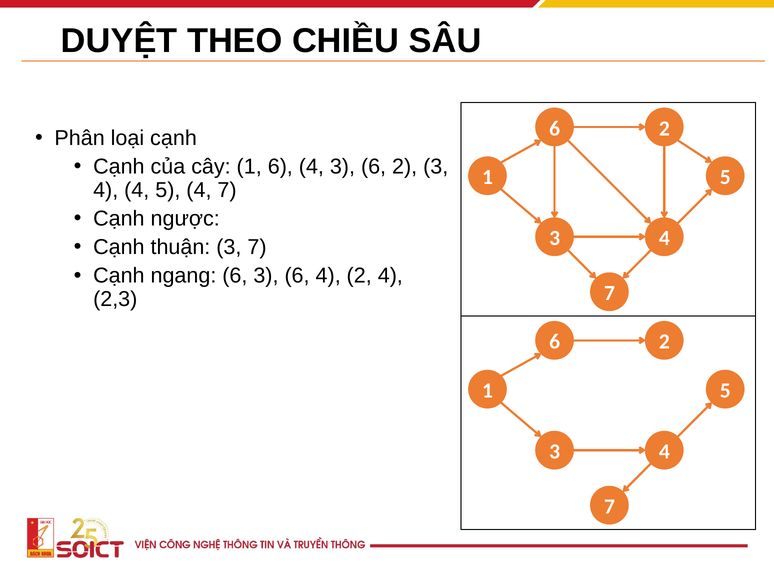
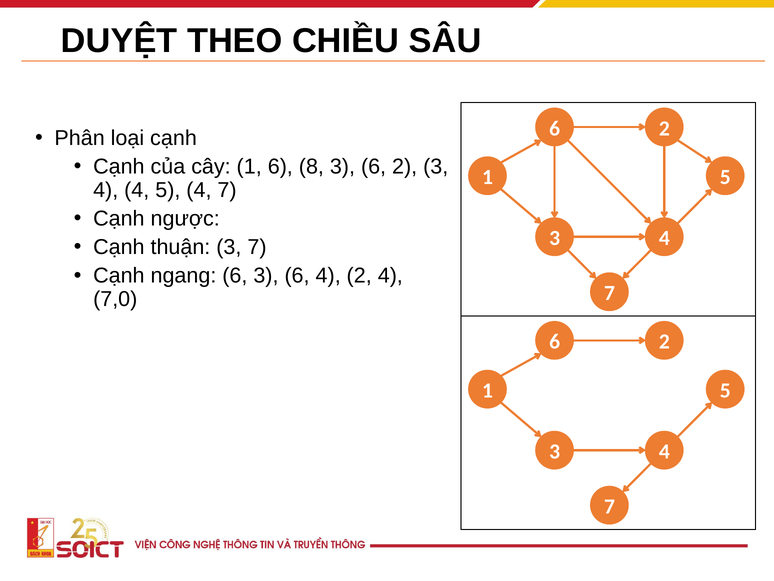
1 6 4: 4 -> 8
2,3: 2,3 -> 7,0
